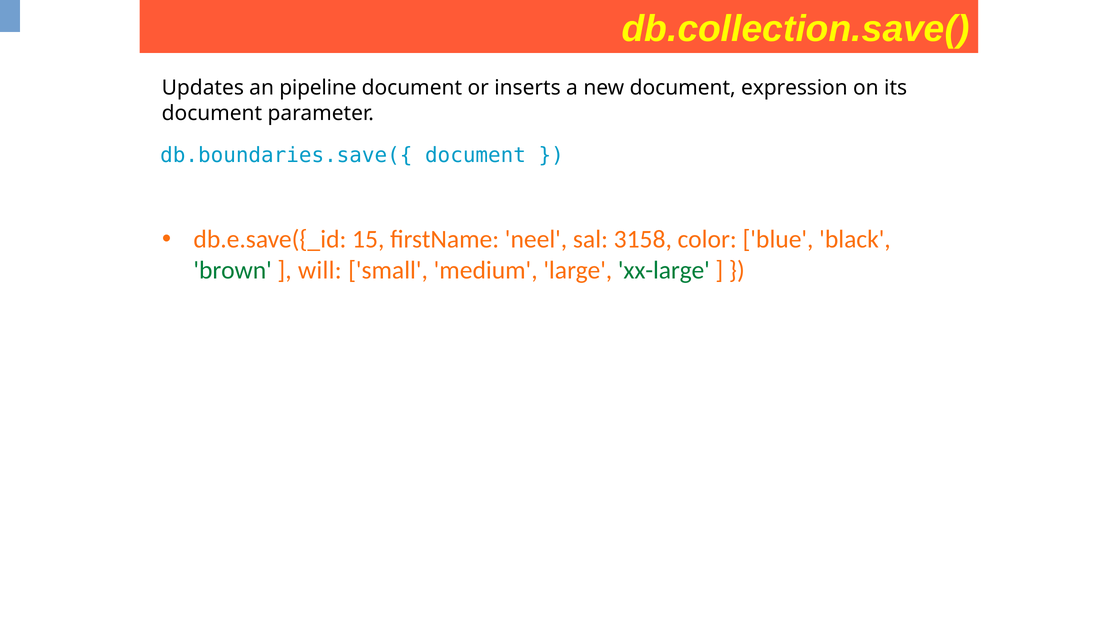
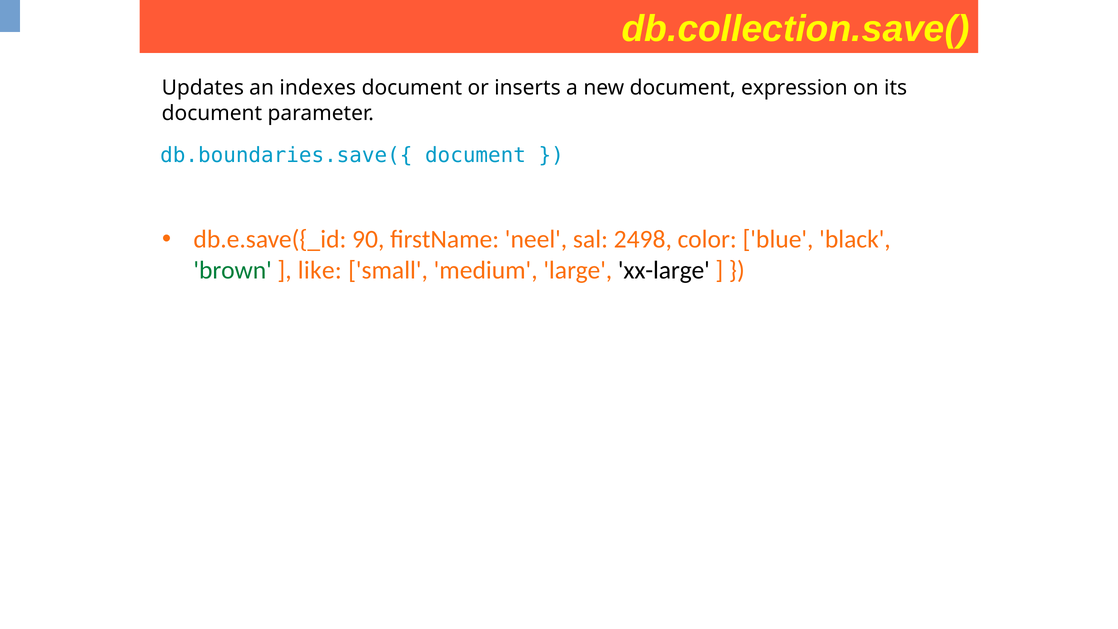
pipeline: pipeline -> indexes
15: 15 -> 90
3158: 3158 -> 2498
will: will -> like
xx-large colour: green -> black
